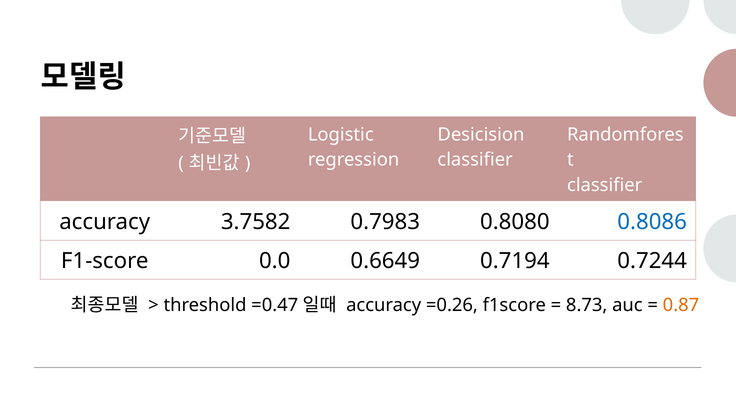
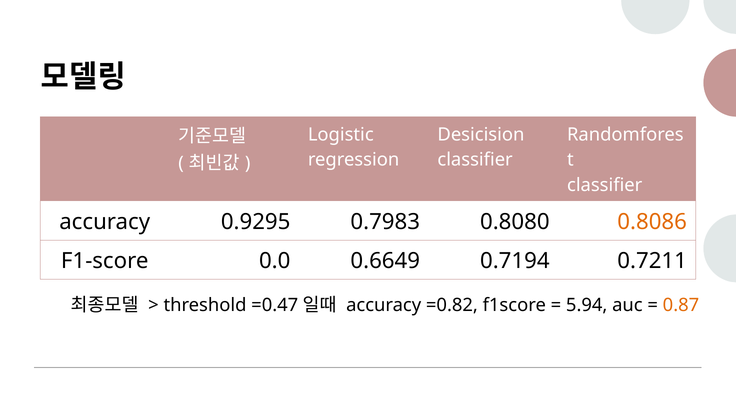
3.7582: 3.7582 -> 0.9295
0.8086 colour: blue -> orange
0.7244: 0.7244 -> 0.7211
=0.26: =0.26 -> =0.82
8.73: 8.73 -> 5.94
